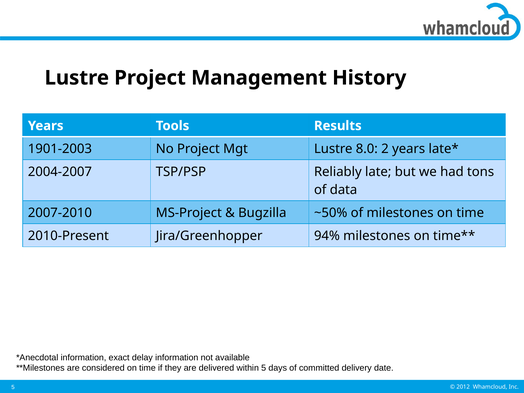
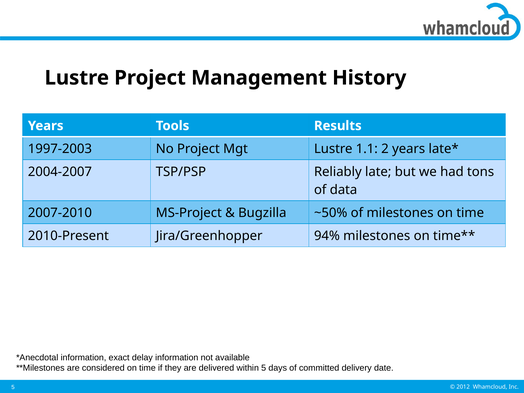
1901-2003: 1901-2003 -> 1997-2003
8.0: 8.0 -> 1.1
